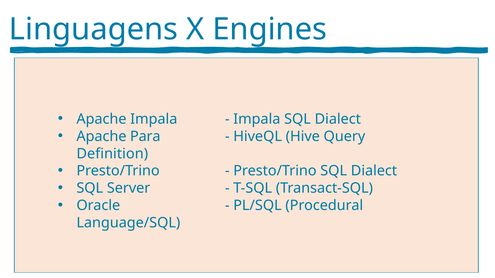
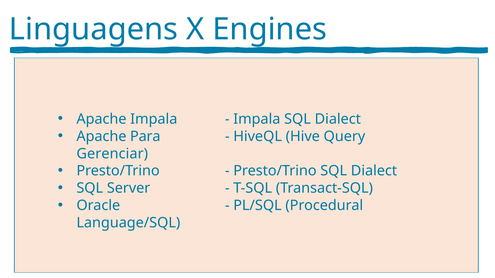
Definition: Definition -> Gerenciar
